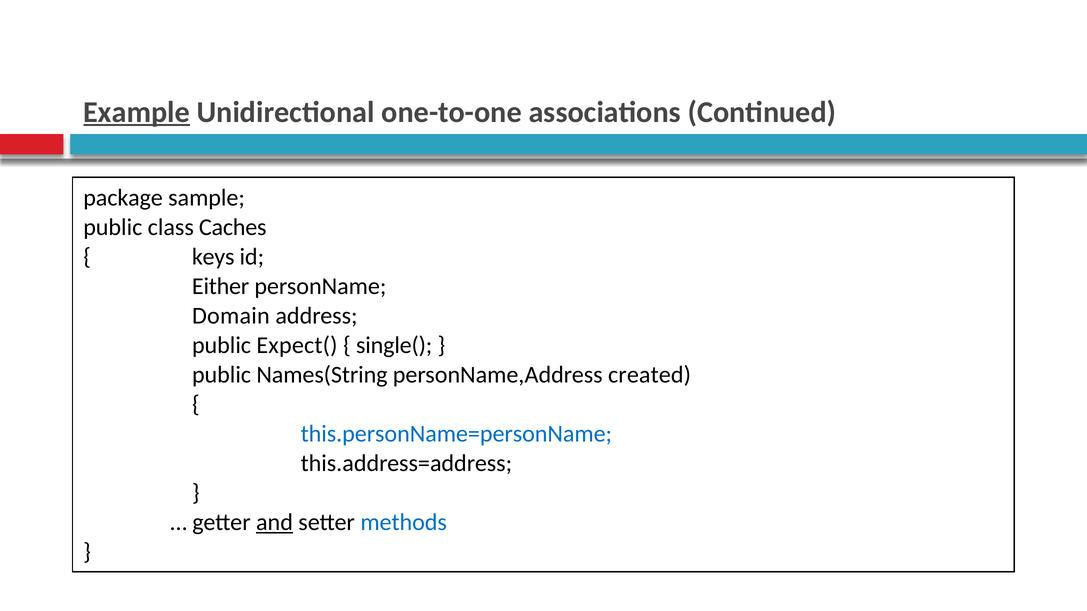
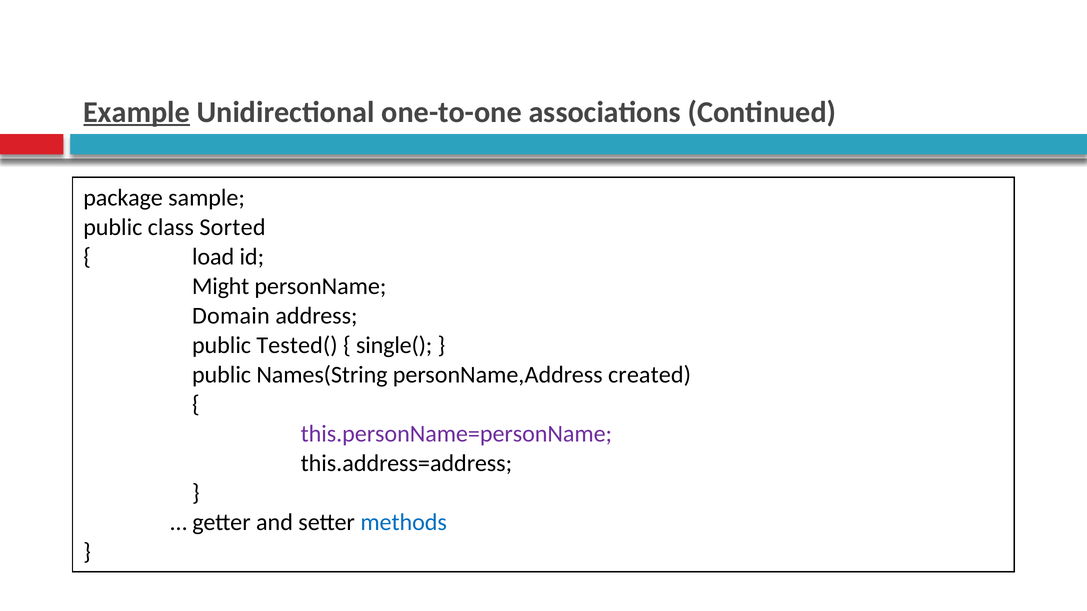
Caches: Caches -> Sorted
keys: keys -> load
Either: Either -> Might
Expect(: Expect( -> Tested(
this.personName=personName colour: blue -> purple
and underline: present -> none
